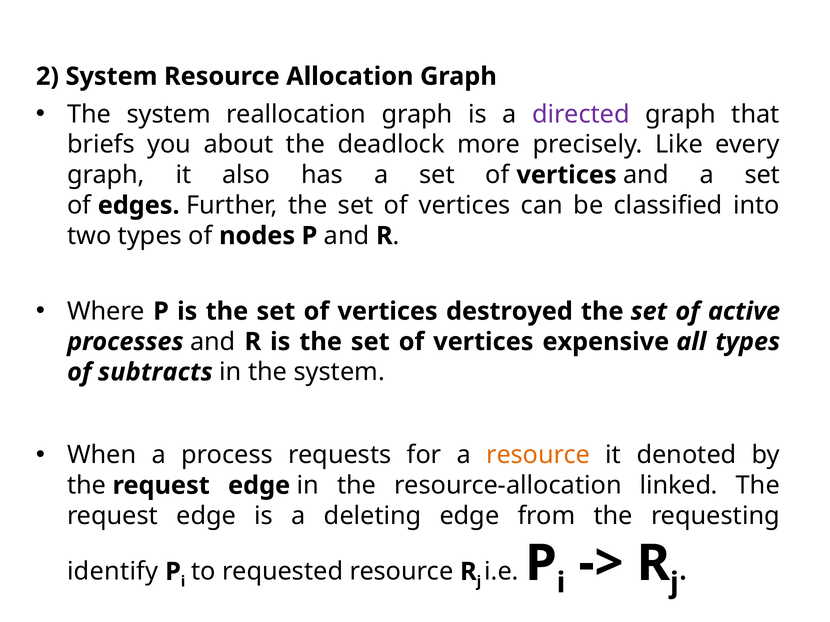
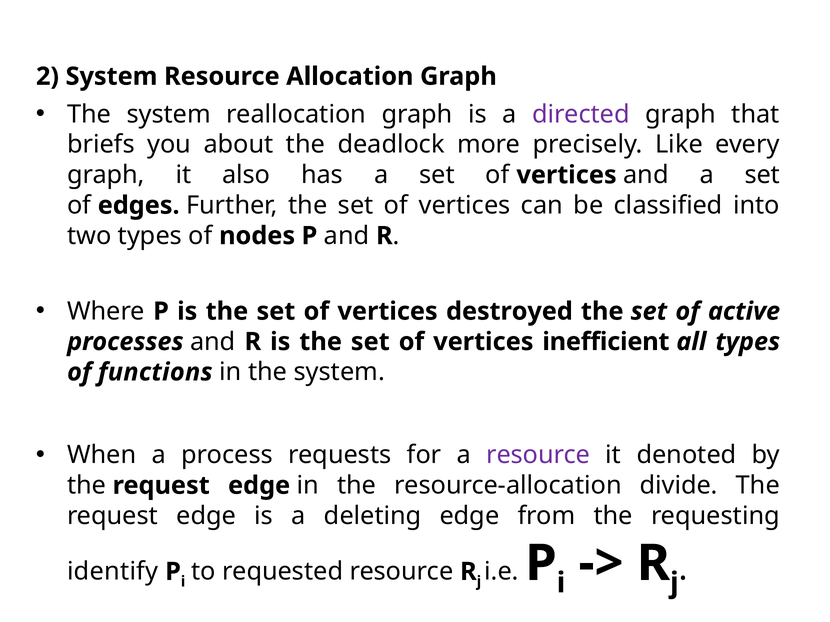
expensive: expensive -> inefficient
subtracts: subtracts -> functions
resource at (538, 455) colour: orange -> purple
linked: linked -> divide
